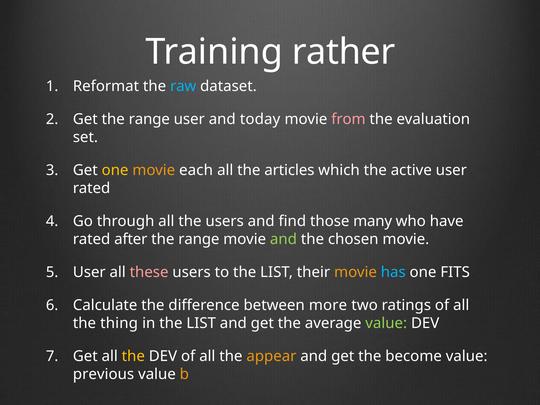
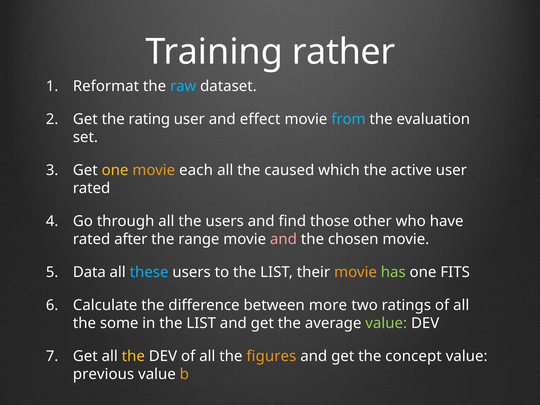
Get the range: range -> rating
today: today -> effect
from colour: pink -> light blue
articles: articles -> caused
many: many -> other
and at (283, 239) colour: light green -> pink
User at (89, 272): User -> Data
these colour: pink -> light blue
has colour: light blue -> light green
thing: thing -> some
appear: appear -> figures
become: become -> concept
